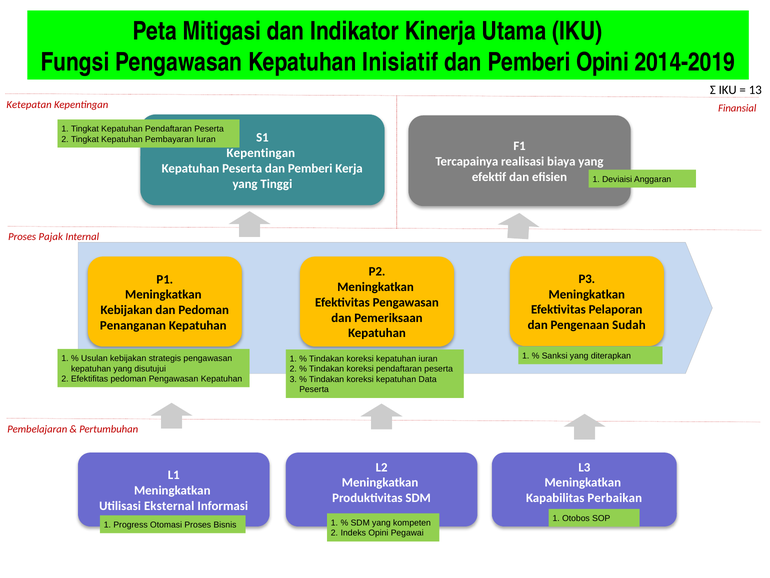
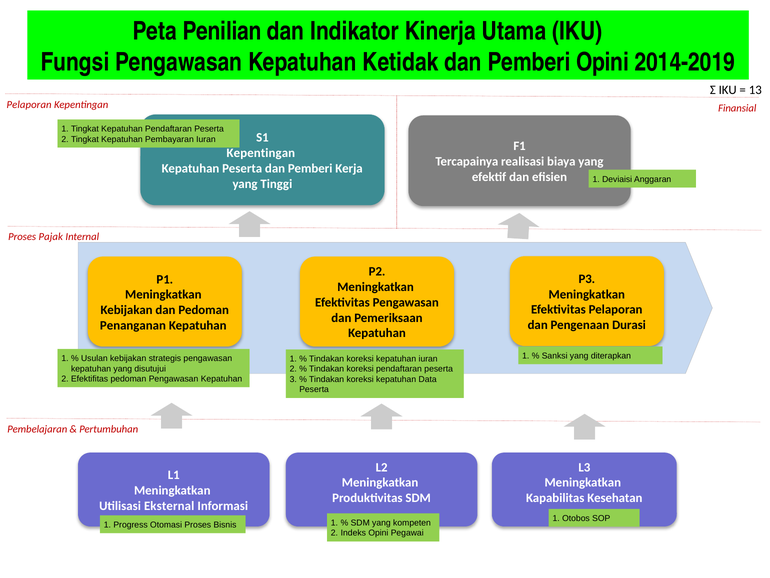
Mitigasi: Mitigasi -> Penilian
Inisiatif: Inisiatif -> Ketidak
Ketepatan at (29, 105): Ketepatan -> Pelaporan
Sudah: Sudah -> Durasi
Perbaikan: Perbaikan -> Kesehatan
